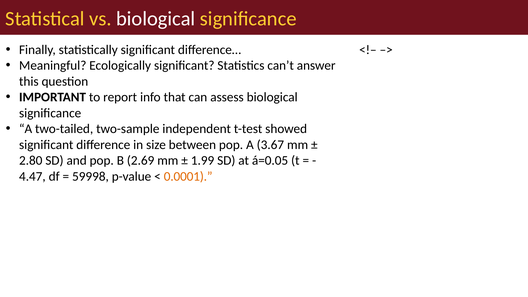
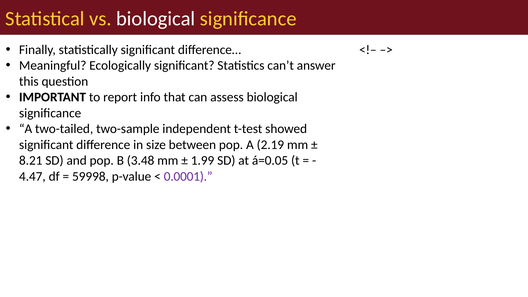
3.67: 3.67 -> 2.19
2.80: 2.80 -> 8.21
2.69: 2.69 -> 3.48
0.0001 colour: orange -> purple
